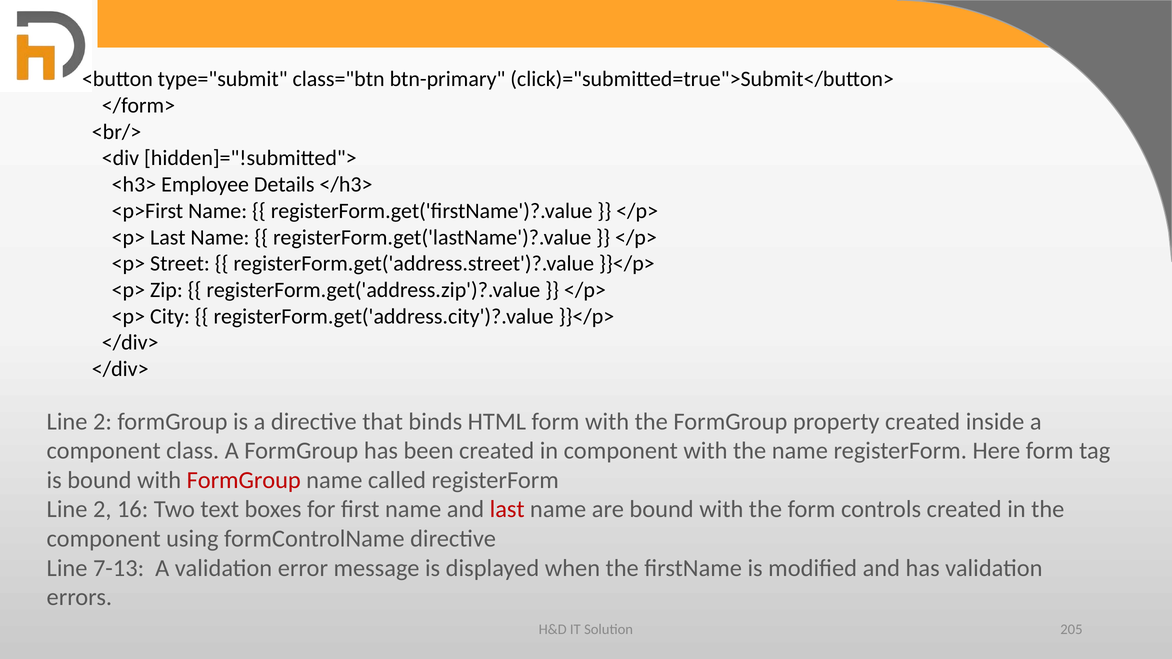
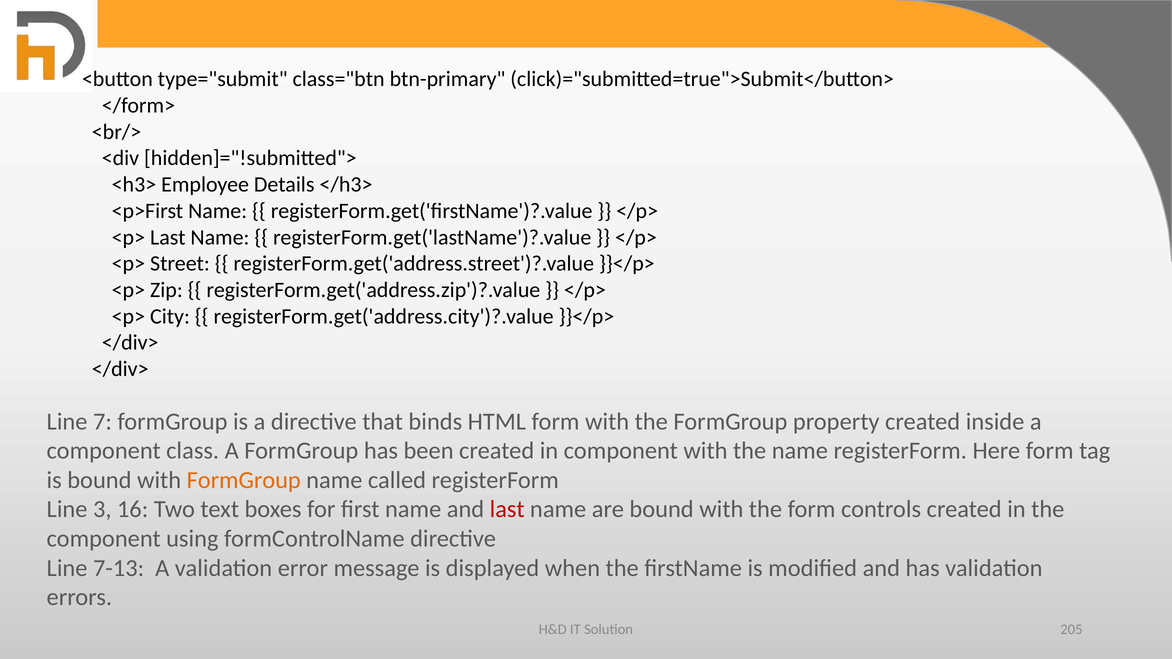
2 at (102, 422): 2 -> 7
FormGroup at (244, 480) colour: red -> orange
2 at (102, 510): 2 -> 3
